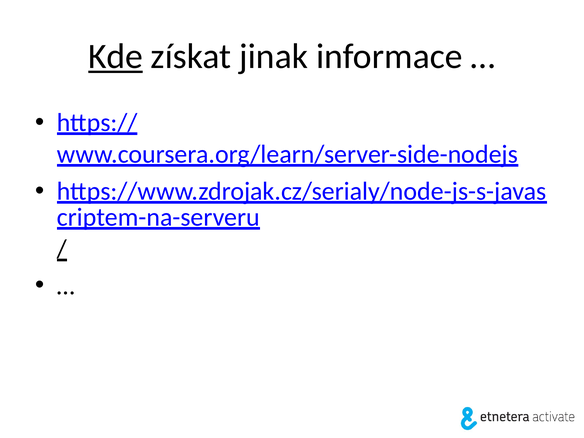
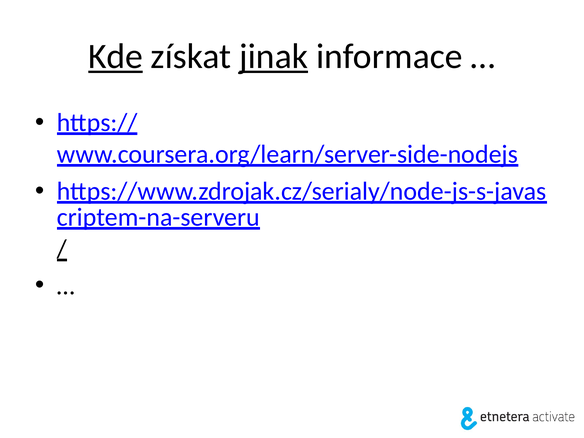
jinak underline: none -> present
